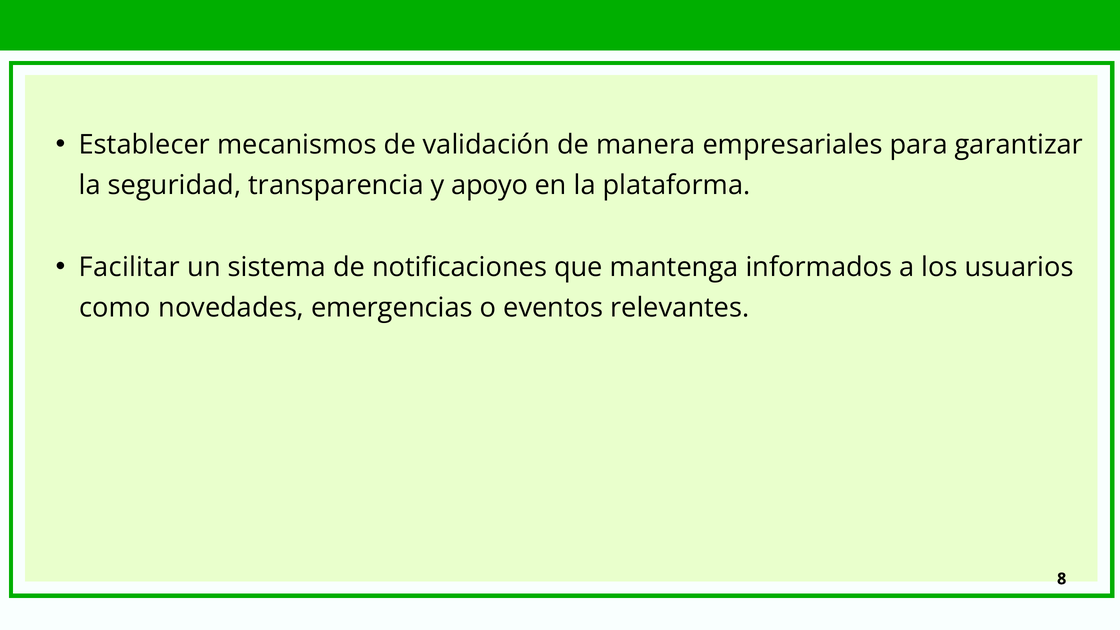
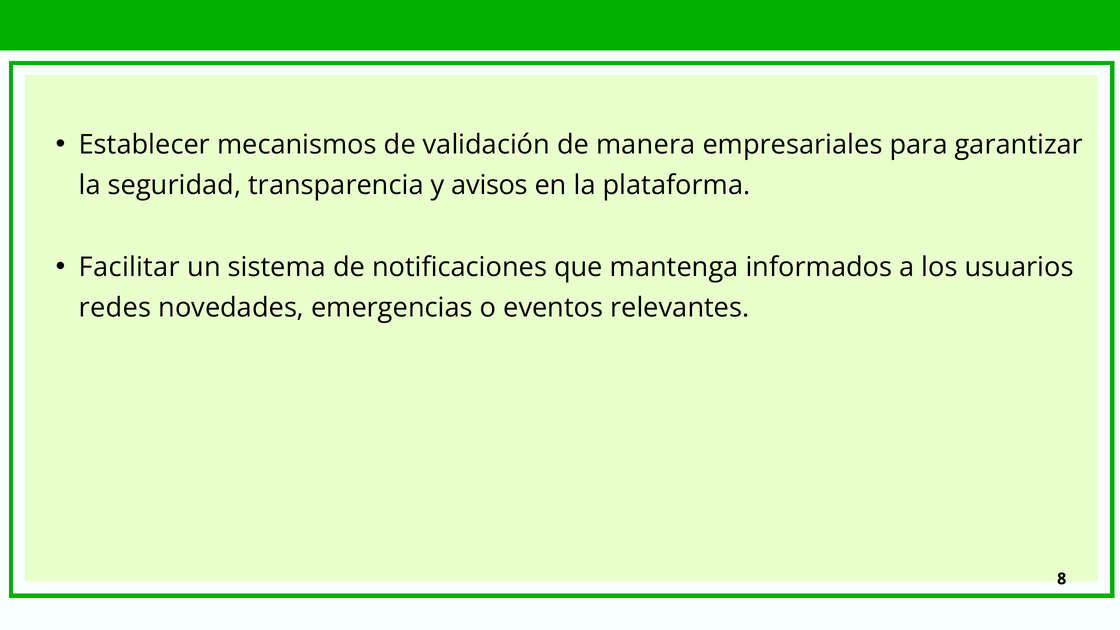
apoyo: apoyo -> avisos
como: como -> redes
